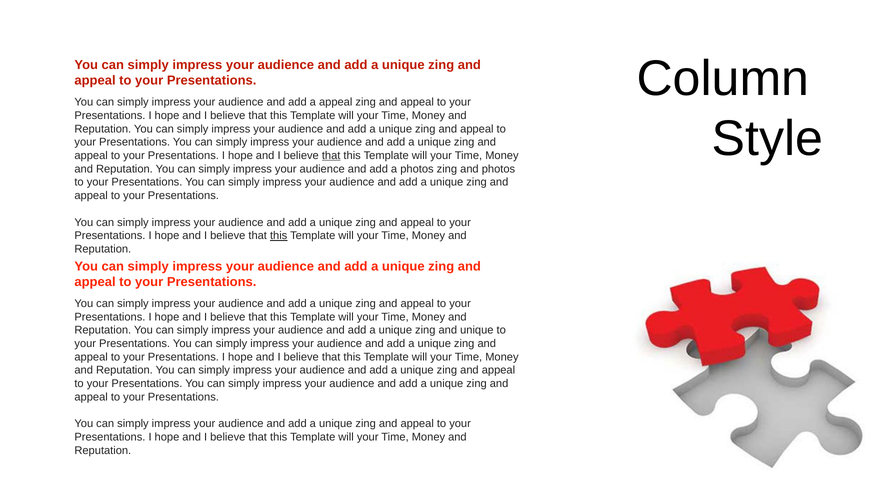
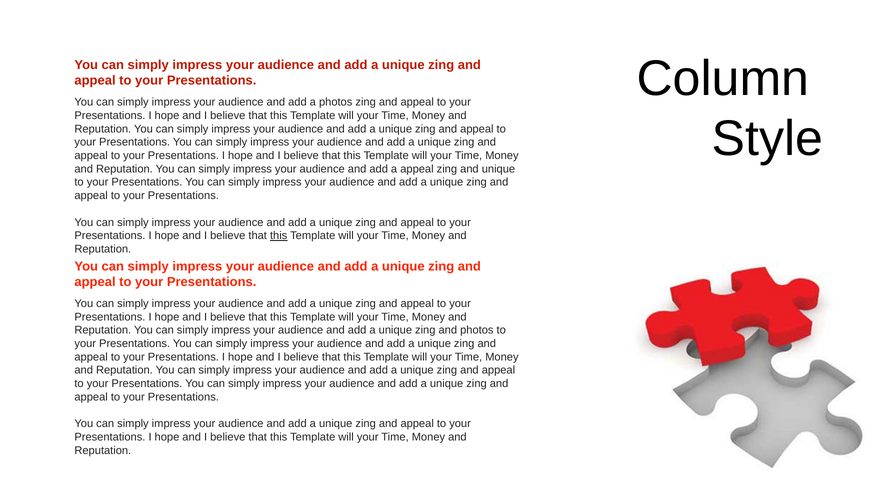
a appeal: appeal -> photos
that at (331, 155) underline: present -> none
a photos: photos -> appeal
and photos: photos -> unique
and unique: unique -> photos
